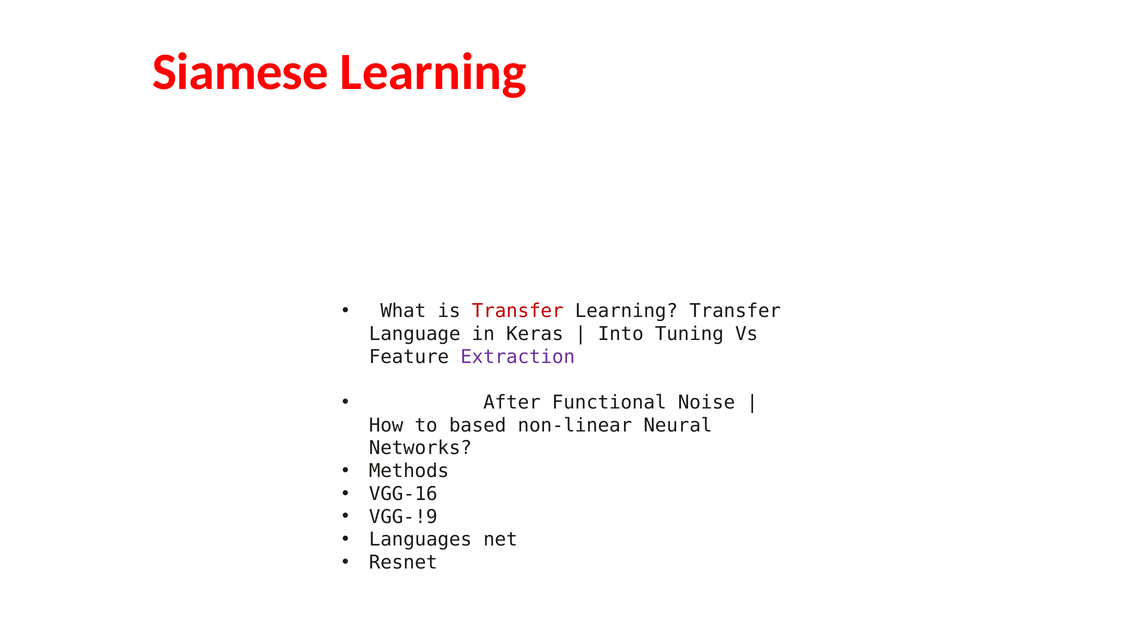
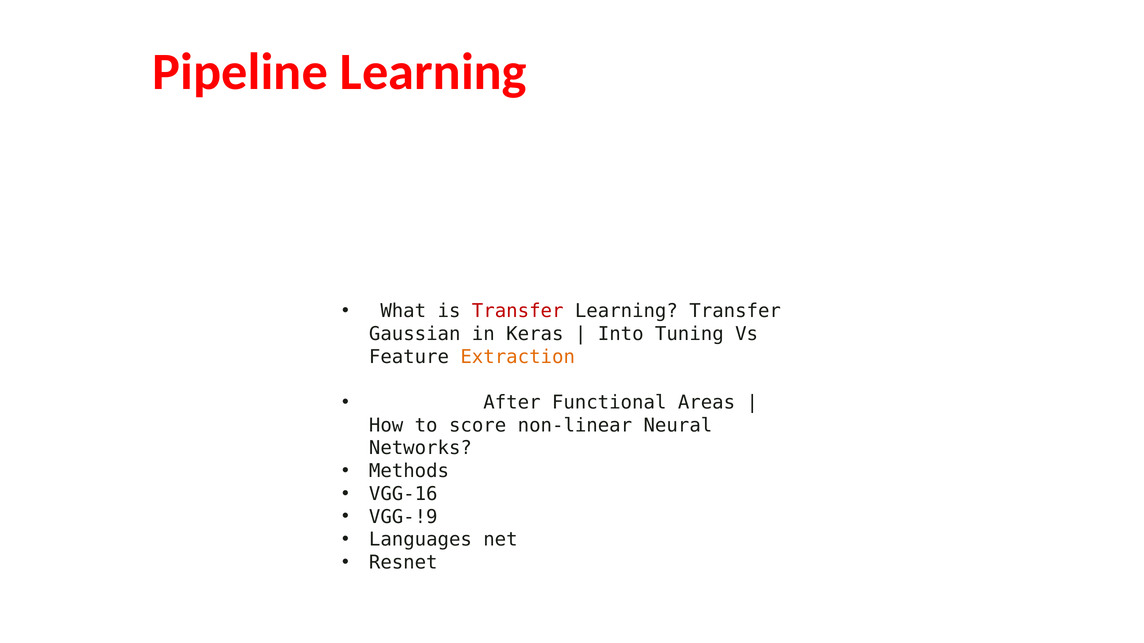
Siamese: Siamese -> Pipeline
Language: Language -> Gaussian
Extraction colour: purple -> orange
Noise: Noise -> Areas
based: based -> score
